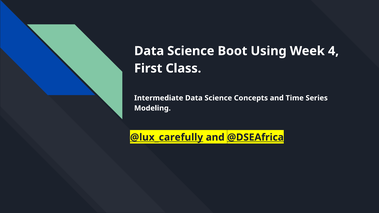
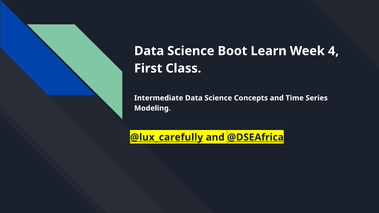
Using: Using -> Learn
